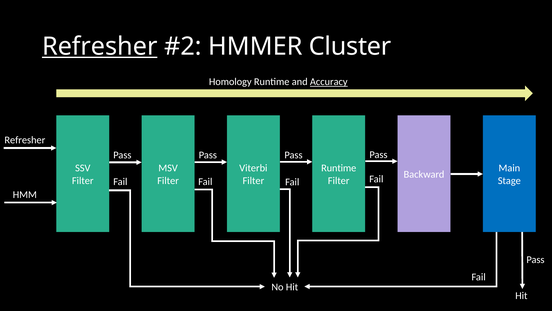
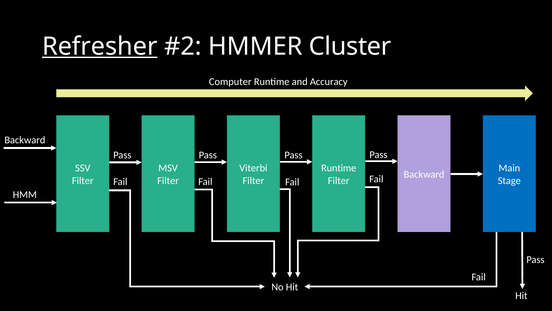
Homology: Homology -> Computer
Accuracy underline: present -> none
Refresher at (25, 140): Refresher -> Backward
